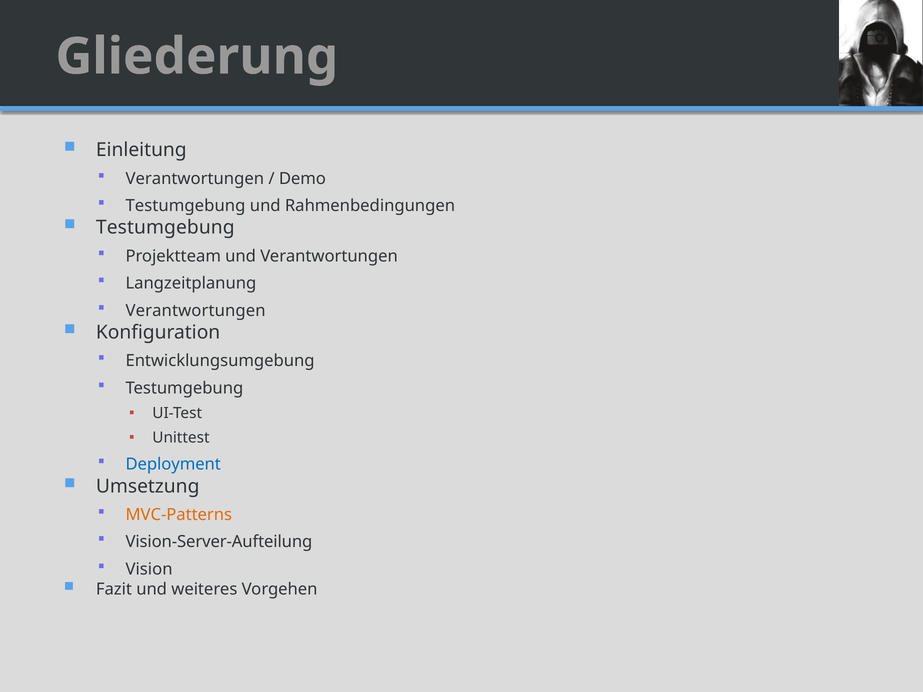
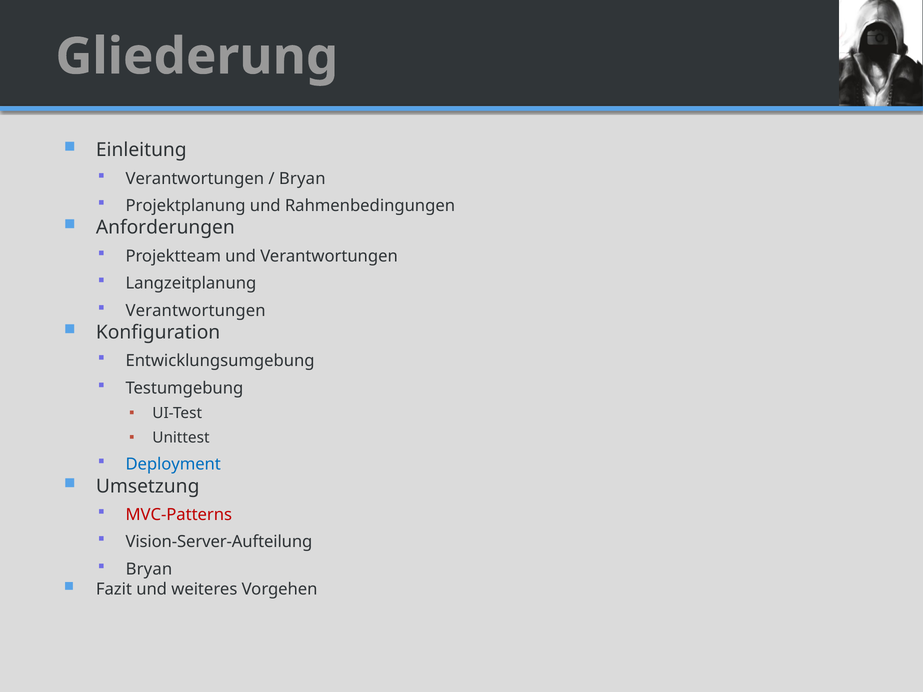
Demo at (302, 179): Demo -> Bryan
Testumgebung at (185, 206): Testumgebung -> Projektplanung
Testumgebung at (165, 228): Testumgebung -> Anforderungen
MVC-Patterns colour: orange -> red
Vision at (149, 569): Vision -> Bryan
